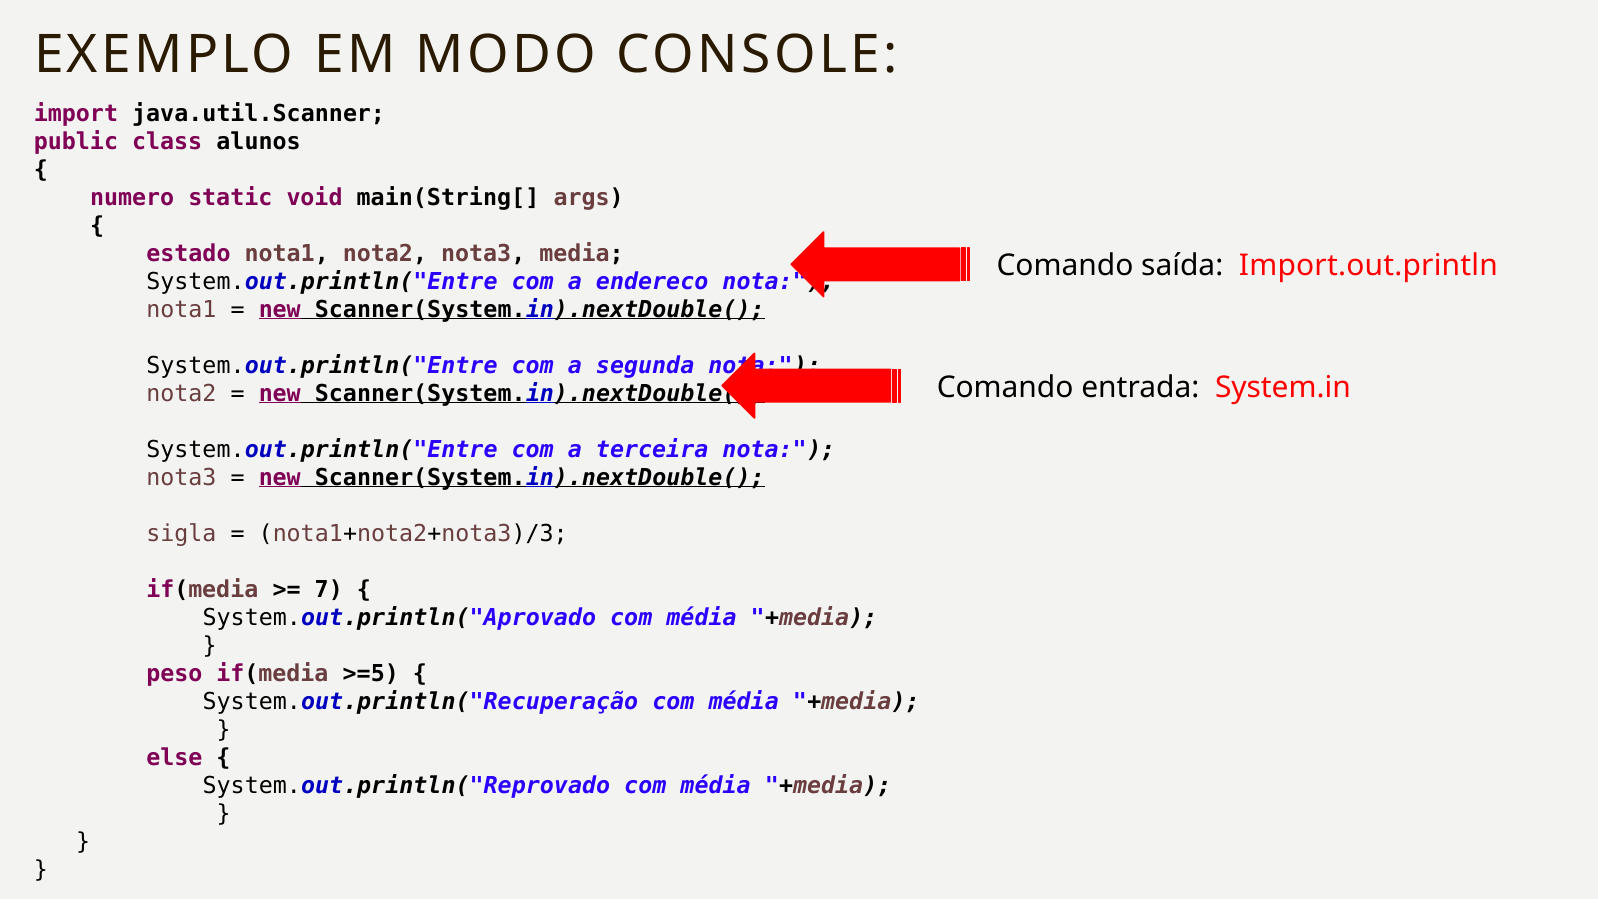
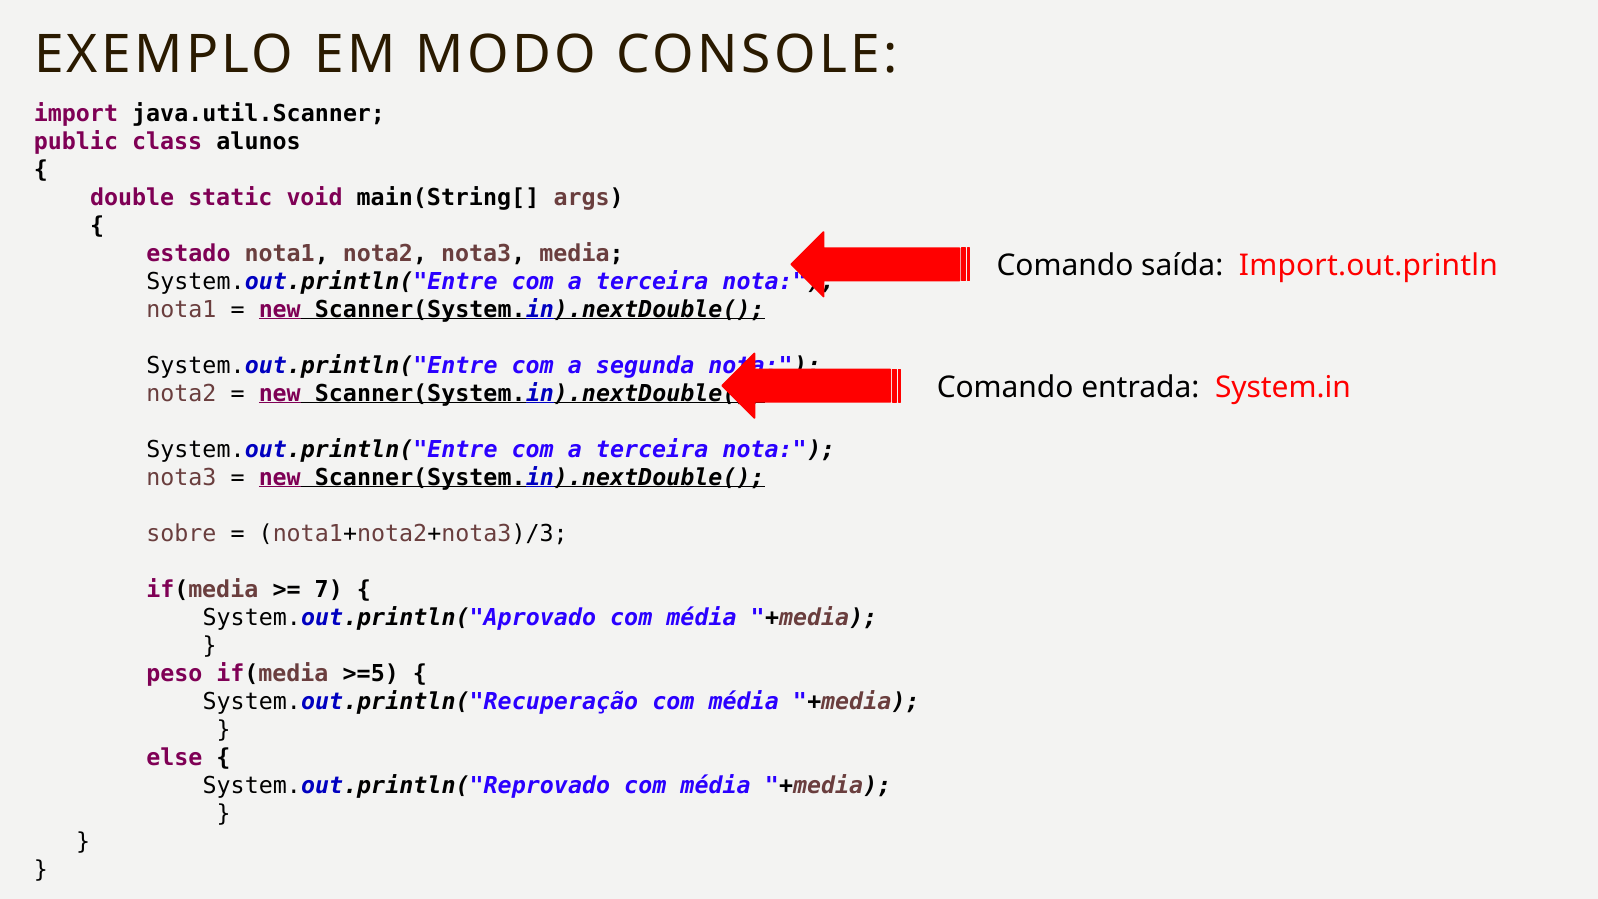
numero: numero -> double
endereco at (652, 282): endereco -> terceira
sigla: sigla -> sobre
